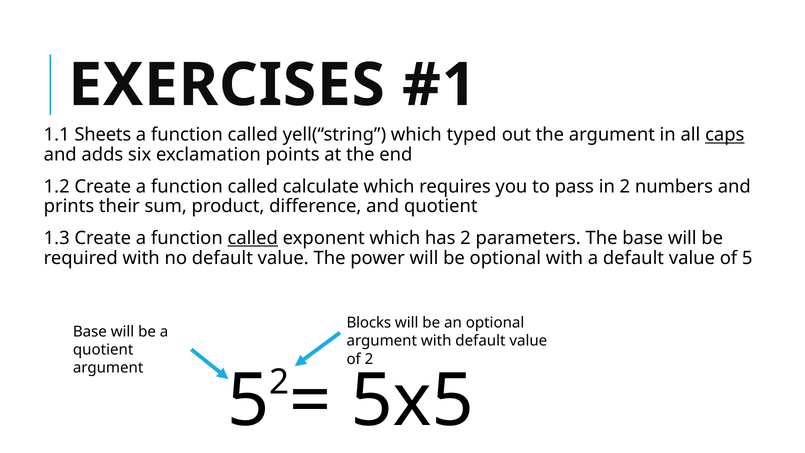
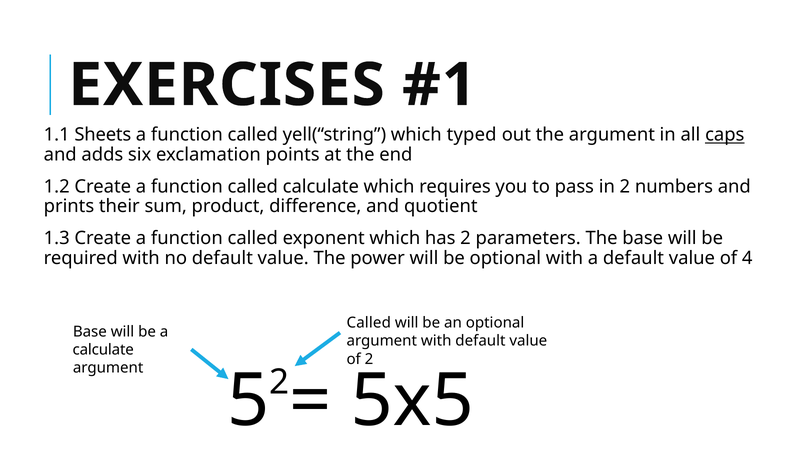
called at (253, 238) underline: present -> none
of 5: 5 -> 4
Blocks at (369, 323): Blocks -> Called
quotient at (103, 350): quotient -> calculate
